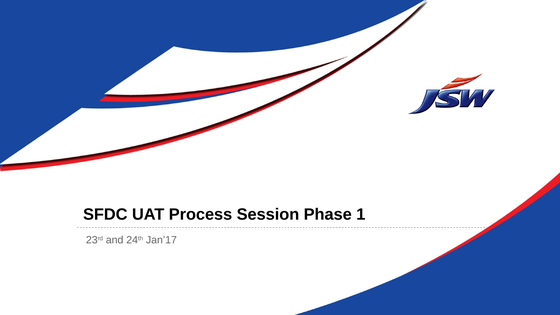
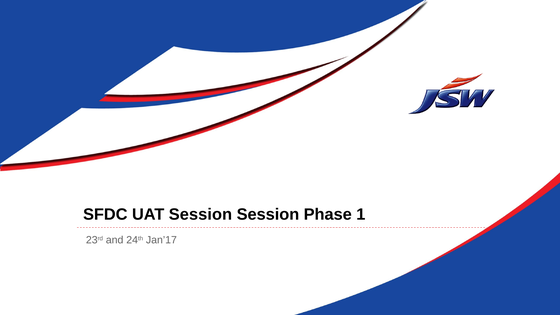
UAT Process: Process -> Session
